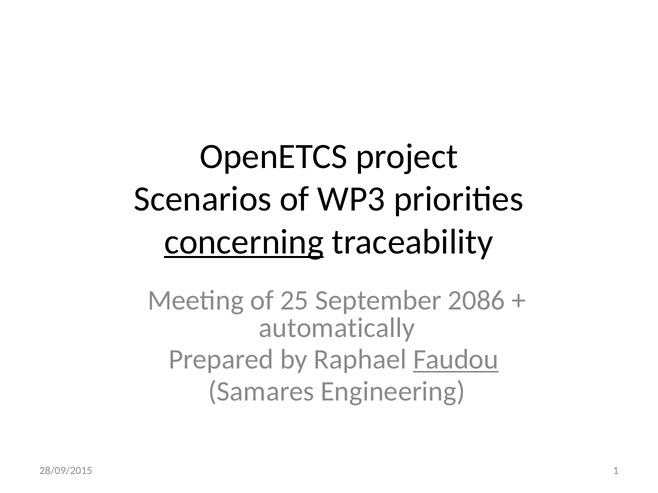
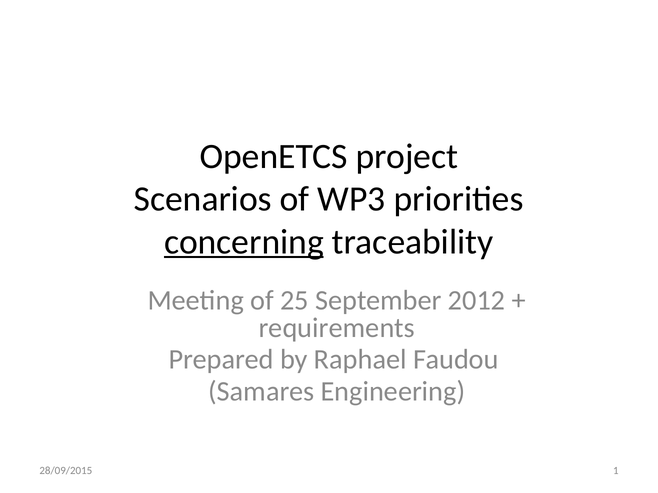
2086: 2086 -> 2012
automatically: automatically -> requirements
Faudou underline: present -> none
